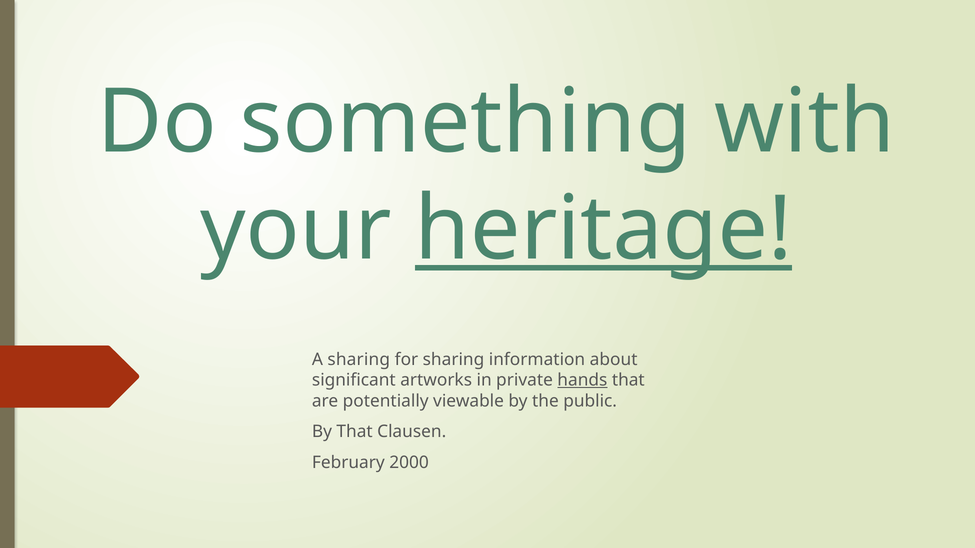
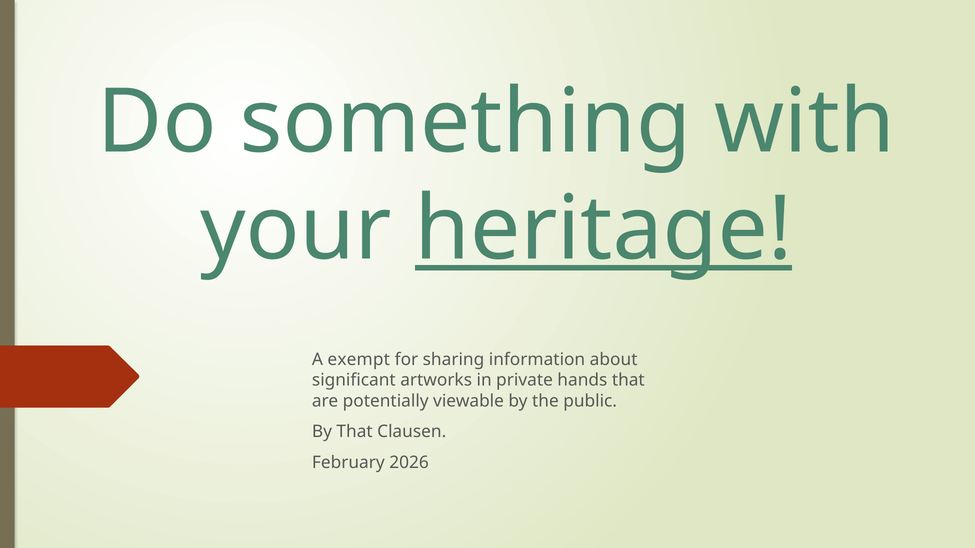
A sharing: sharing -> exempt
hands underline: present -> none
2000: 2000 -> 2026
